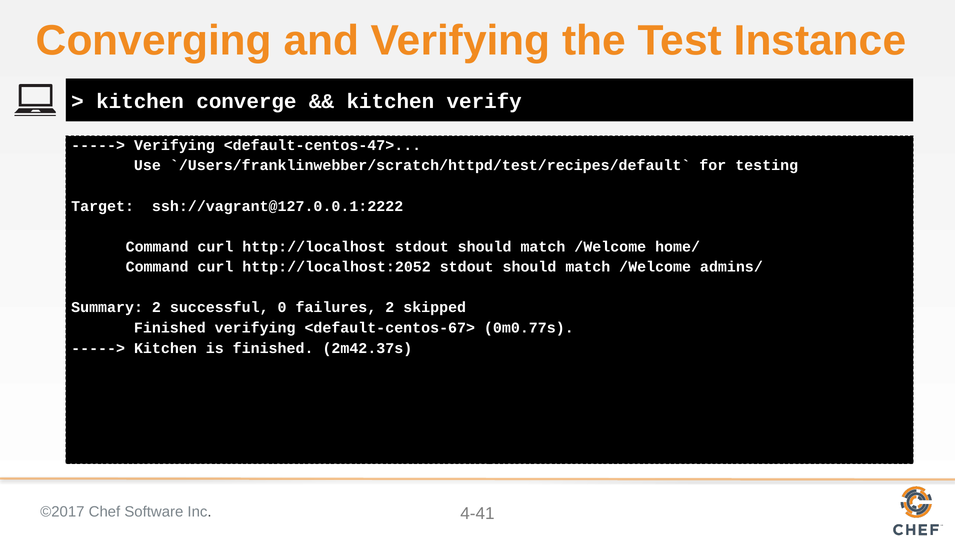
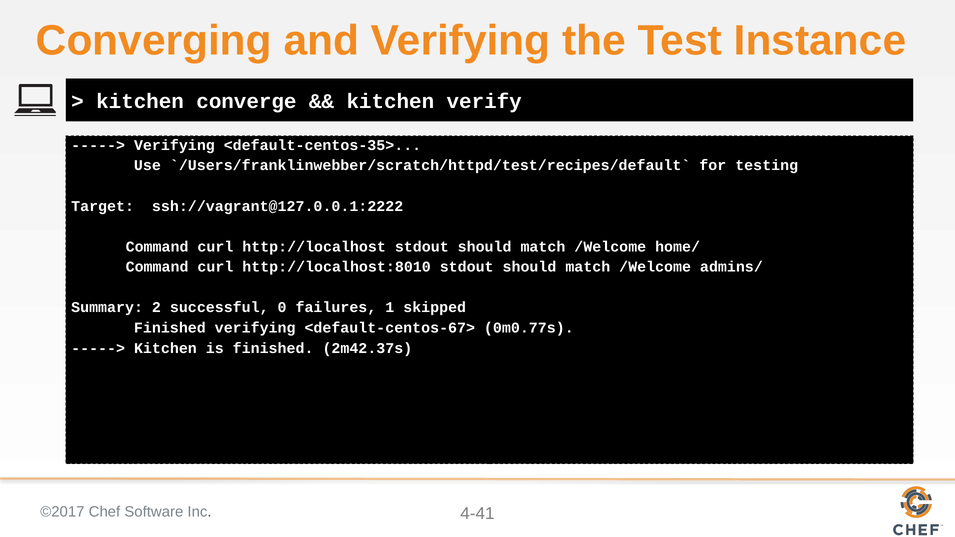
<default-centos-47>: <default-centos-47> -> <default-centos-35>
http://localhost:2052: http://localhost:2052 -> http://localhost:8010
failures 2: 2 -> 1
